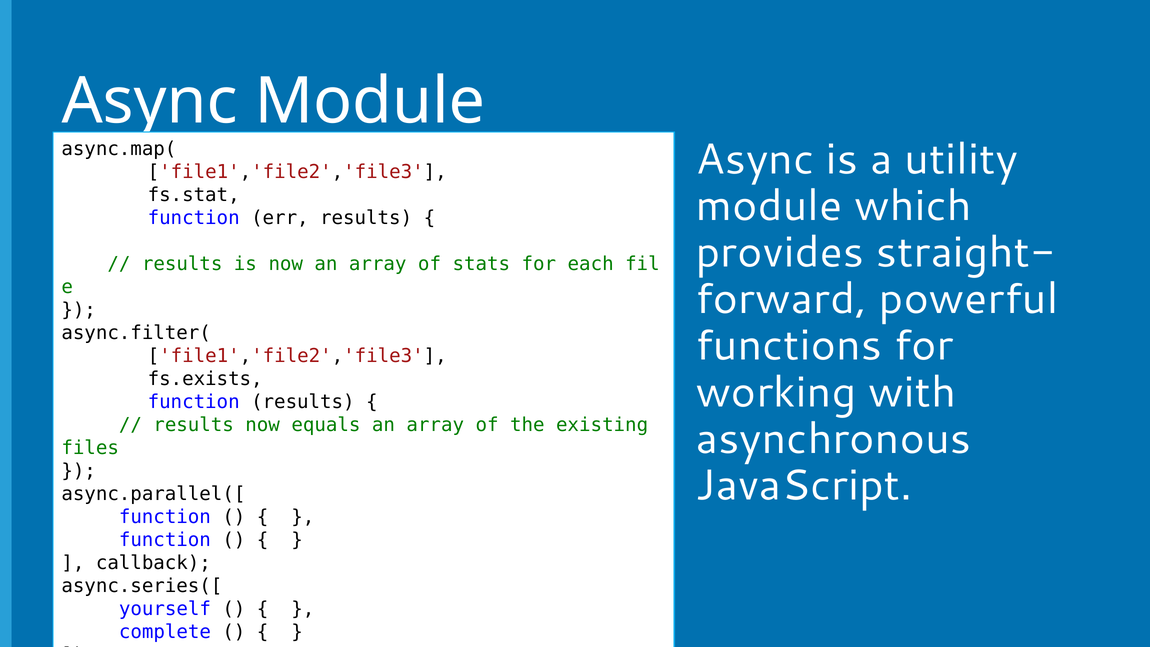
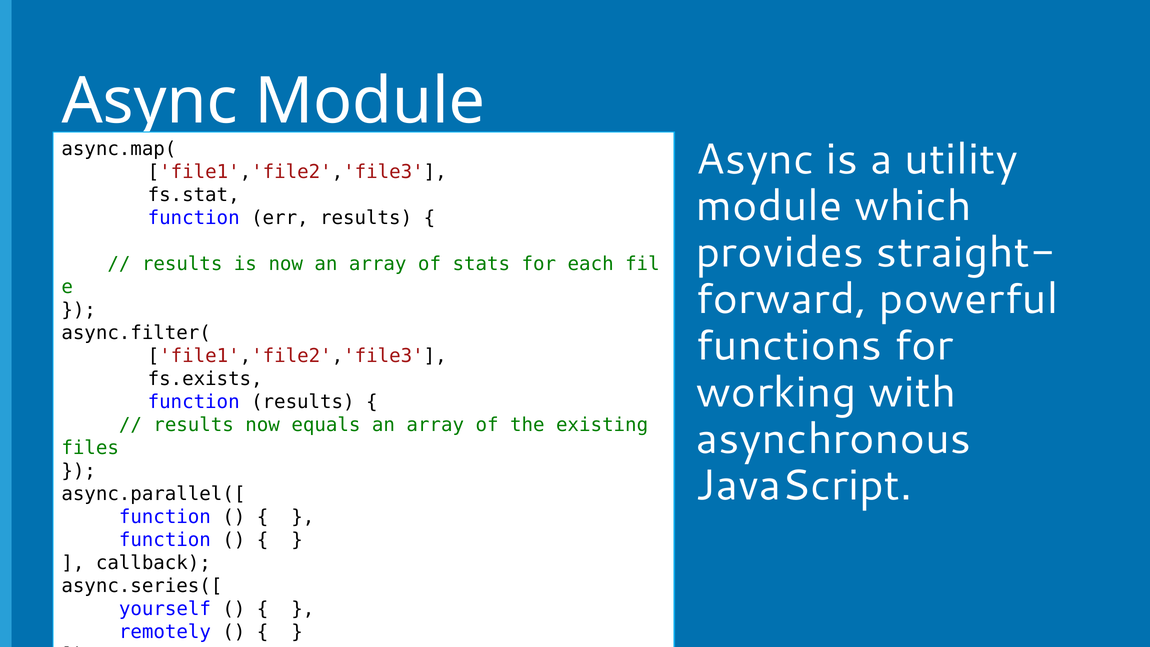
complete: complete -> remotely
